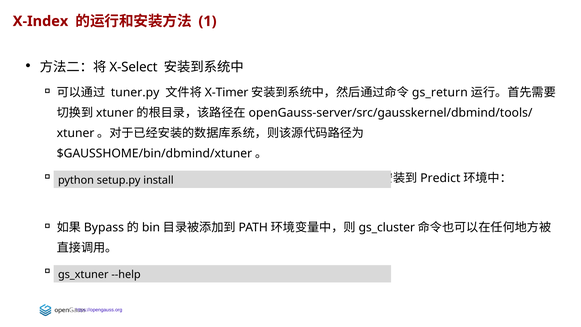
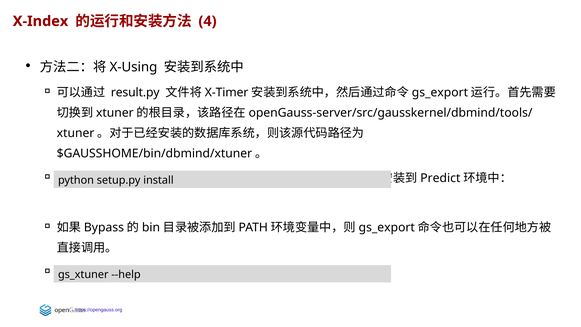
1: 1 -> 4
X-Select: X-Select -> X-Using
tuner.py: tuner.py -> result.py
gs_return at (440, 92): gs_return -> gs_export
gs_cluster at (387, 227): gs_cluster -> gs_export
